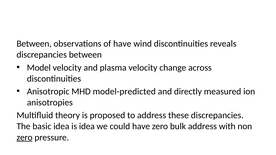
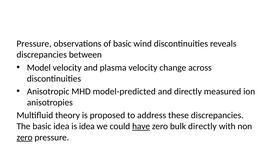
Between at (34, 44): Between -> Pressure
of have: have -> basic
have at (141, 127) underline: none -> present
bulk address: address -> directly
